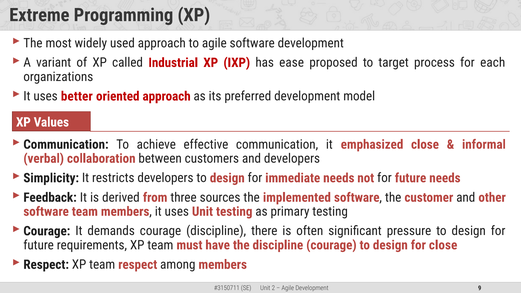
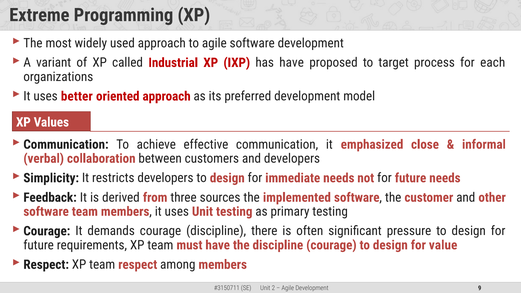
has ease: ease -> have
for close: close -> value
